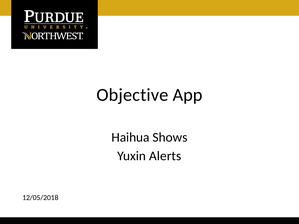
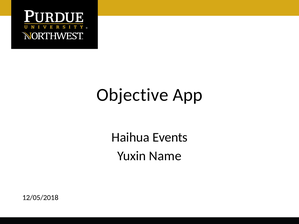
Shows: Shows -> Events
Alerts: Alerts -> Name
